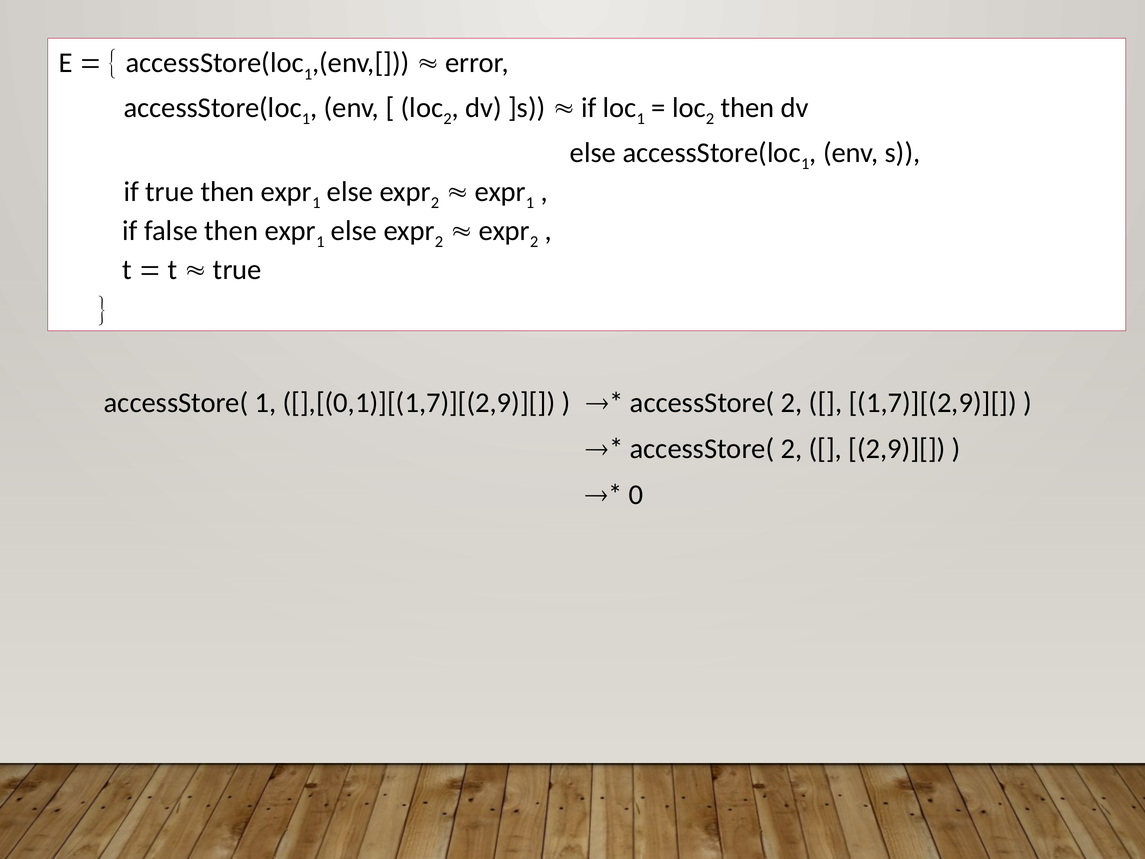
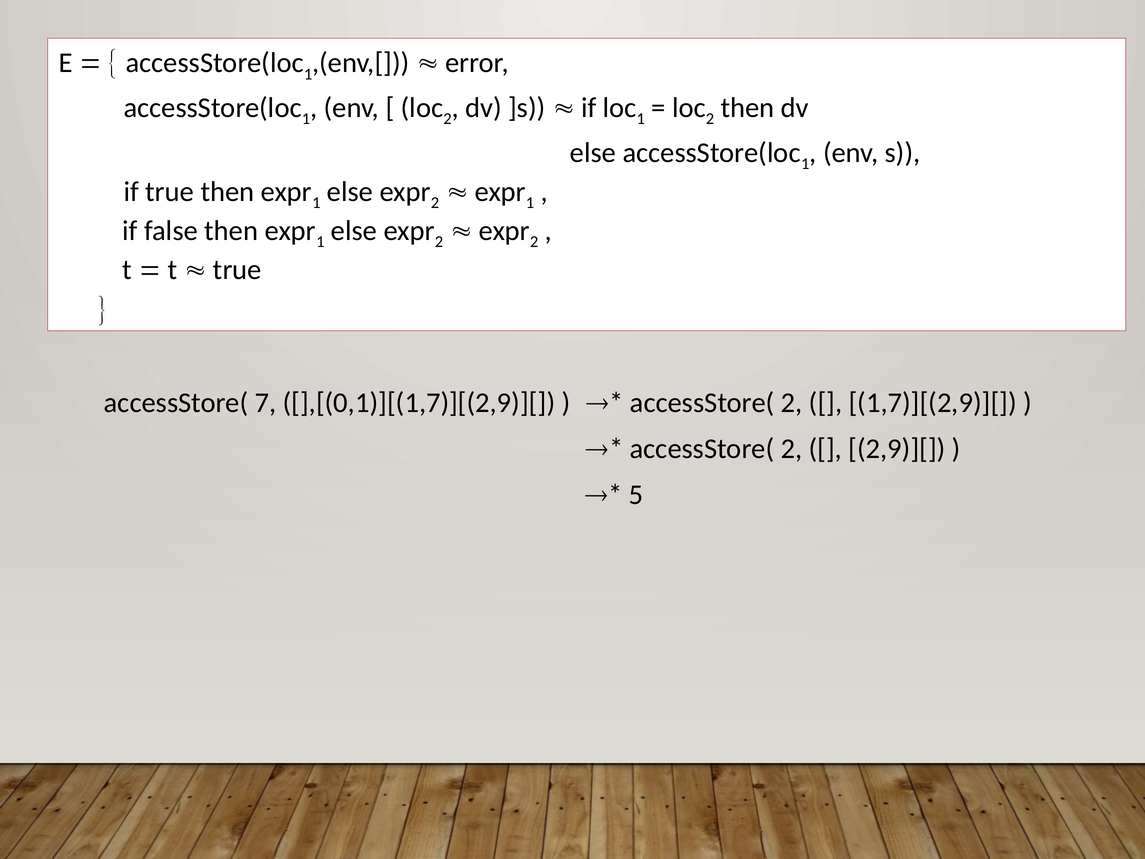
accessStore( 1: 1 -> 7
0: 0 -> 5
